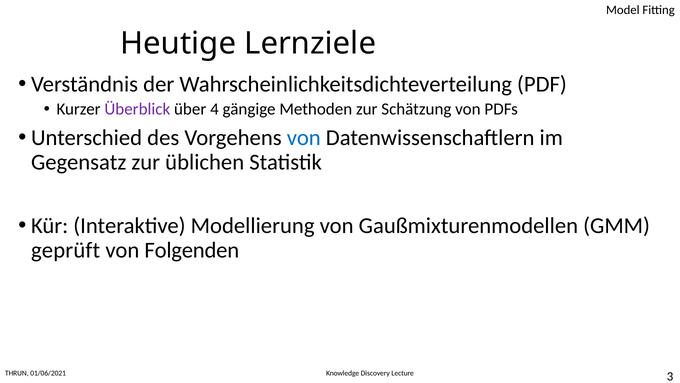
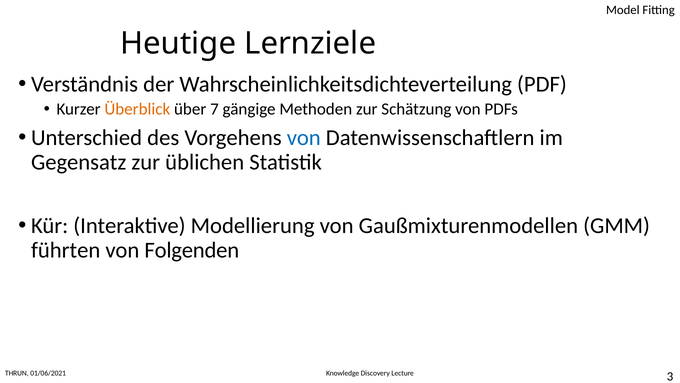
Überblick colour: purple -> orange
4: 4 -> 7
geprüft: geprüft -> führten
